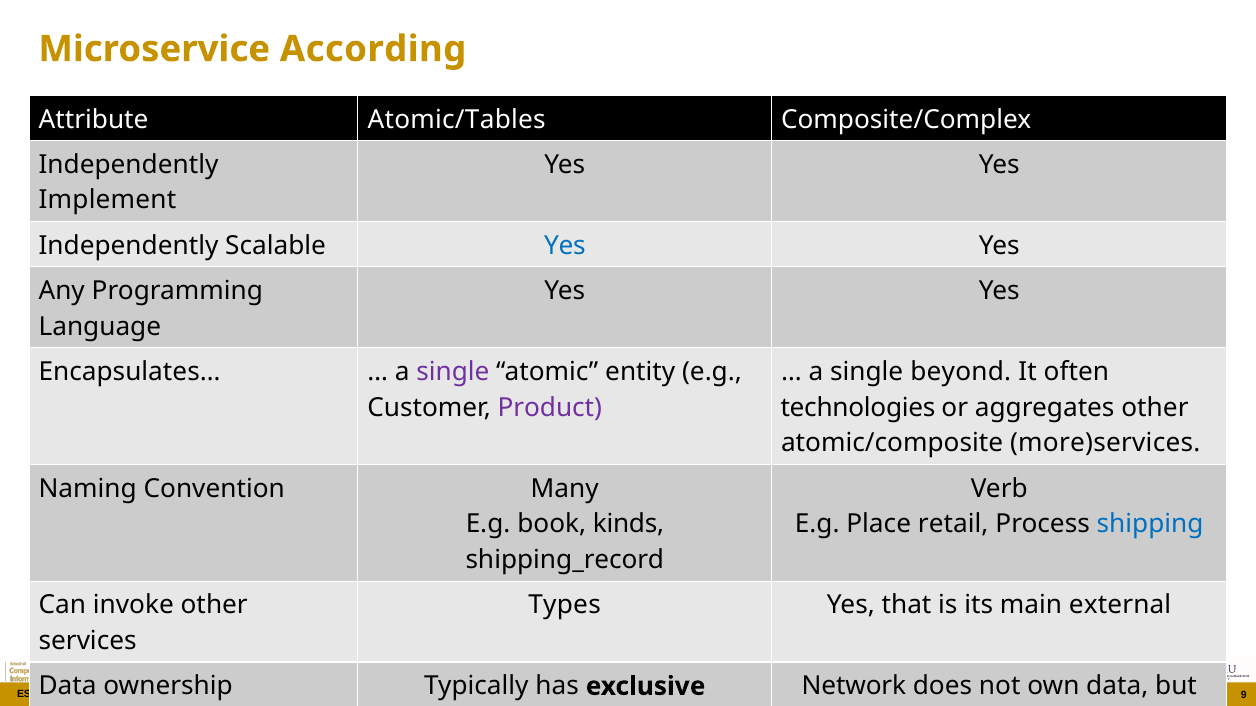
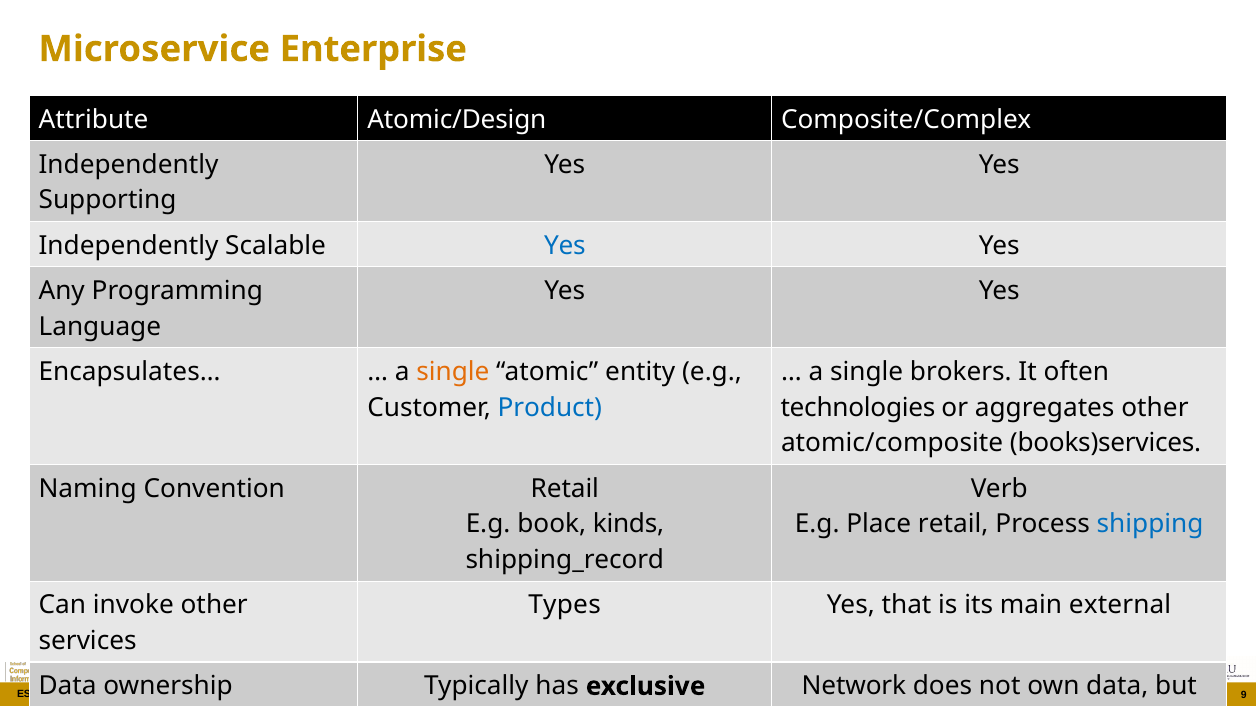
According: According -> Enterprise
Atomic/Tables: Atomic/Tables -> Atomic/Design
Implement: Implement -> Supporting
single at (453, 372) colour: purple -> orange
beyond: beyond -> brokers
Product colour: purple -> blue
more)services: more)services -> books)services
Convention Many: Many -> Retail
